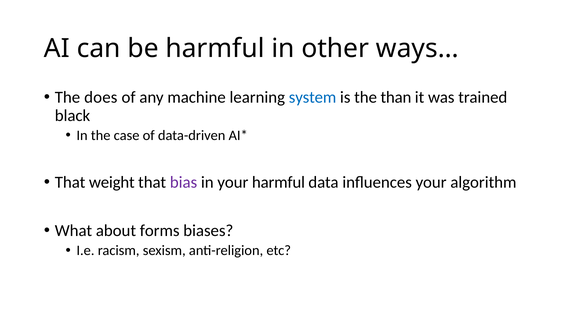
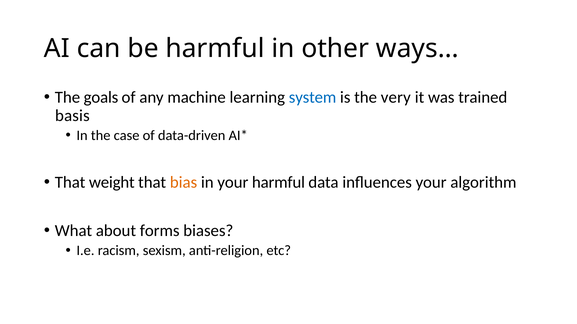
does: does -> goals
than: than -> very
black: black -> basis
bias colour: purple -> orange
